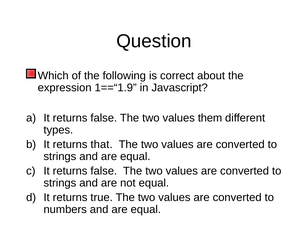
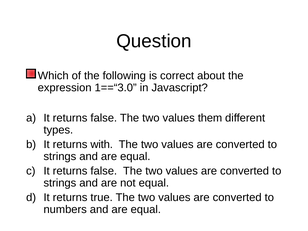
1==“1.9: 1==“1.9 -> 1==“3.0
that: that -> with
